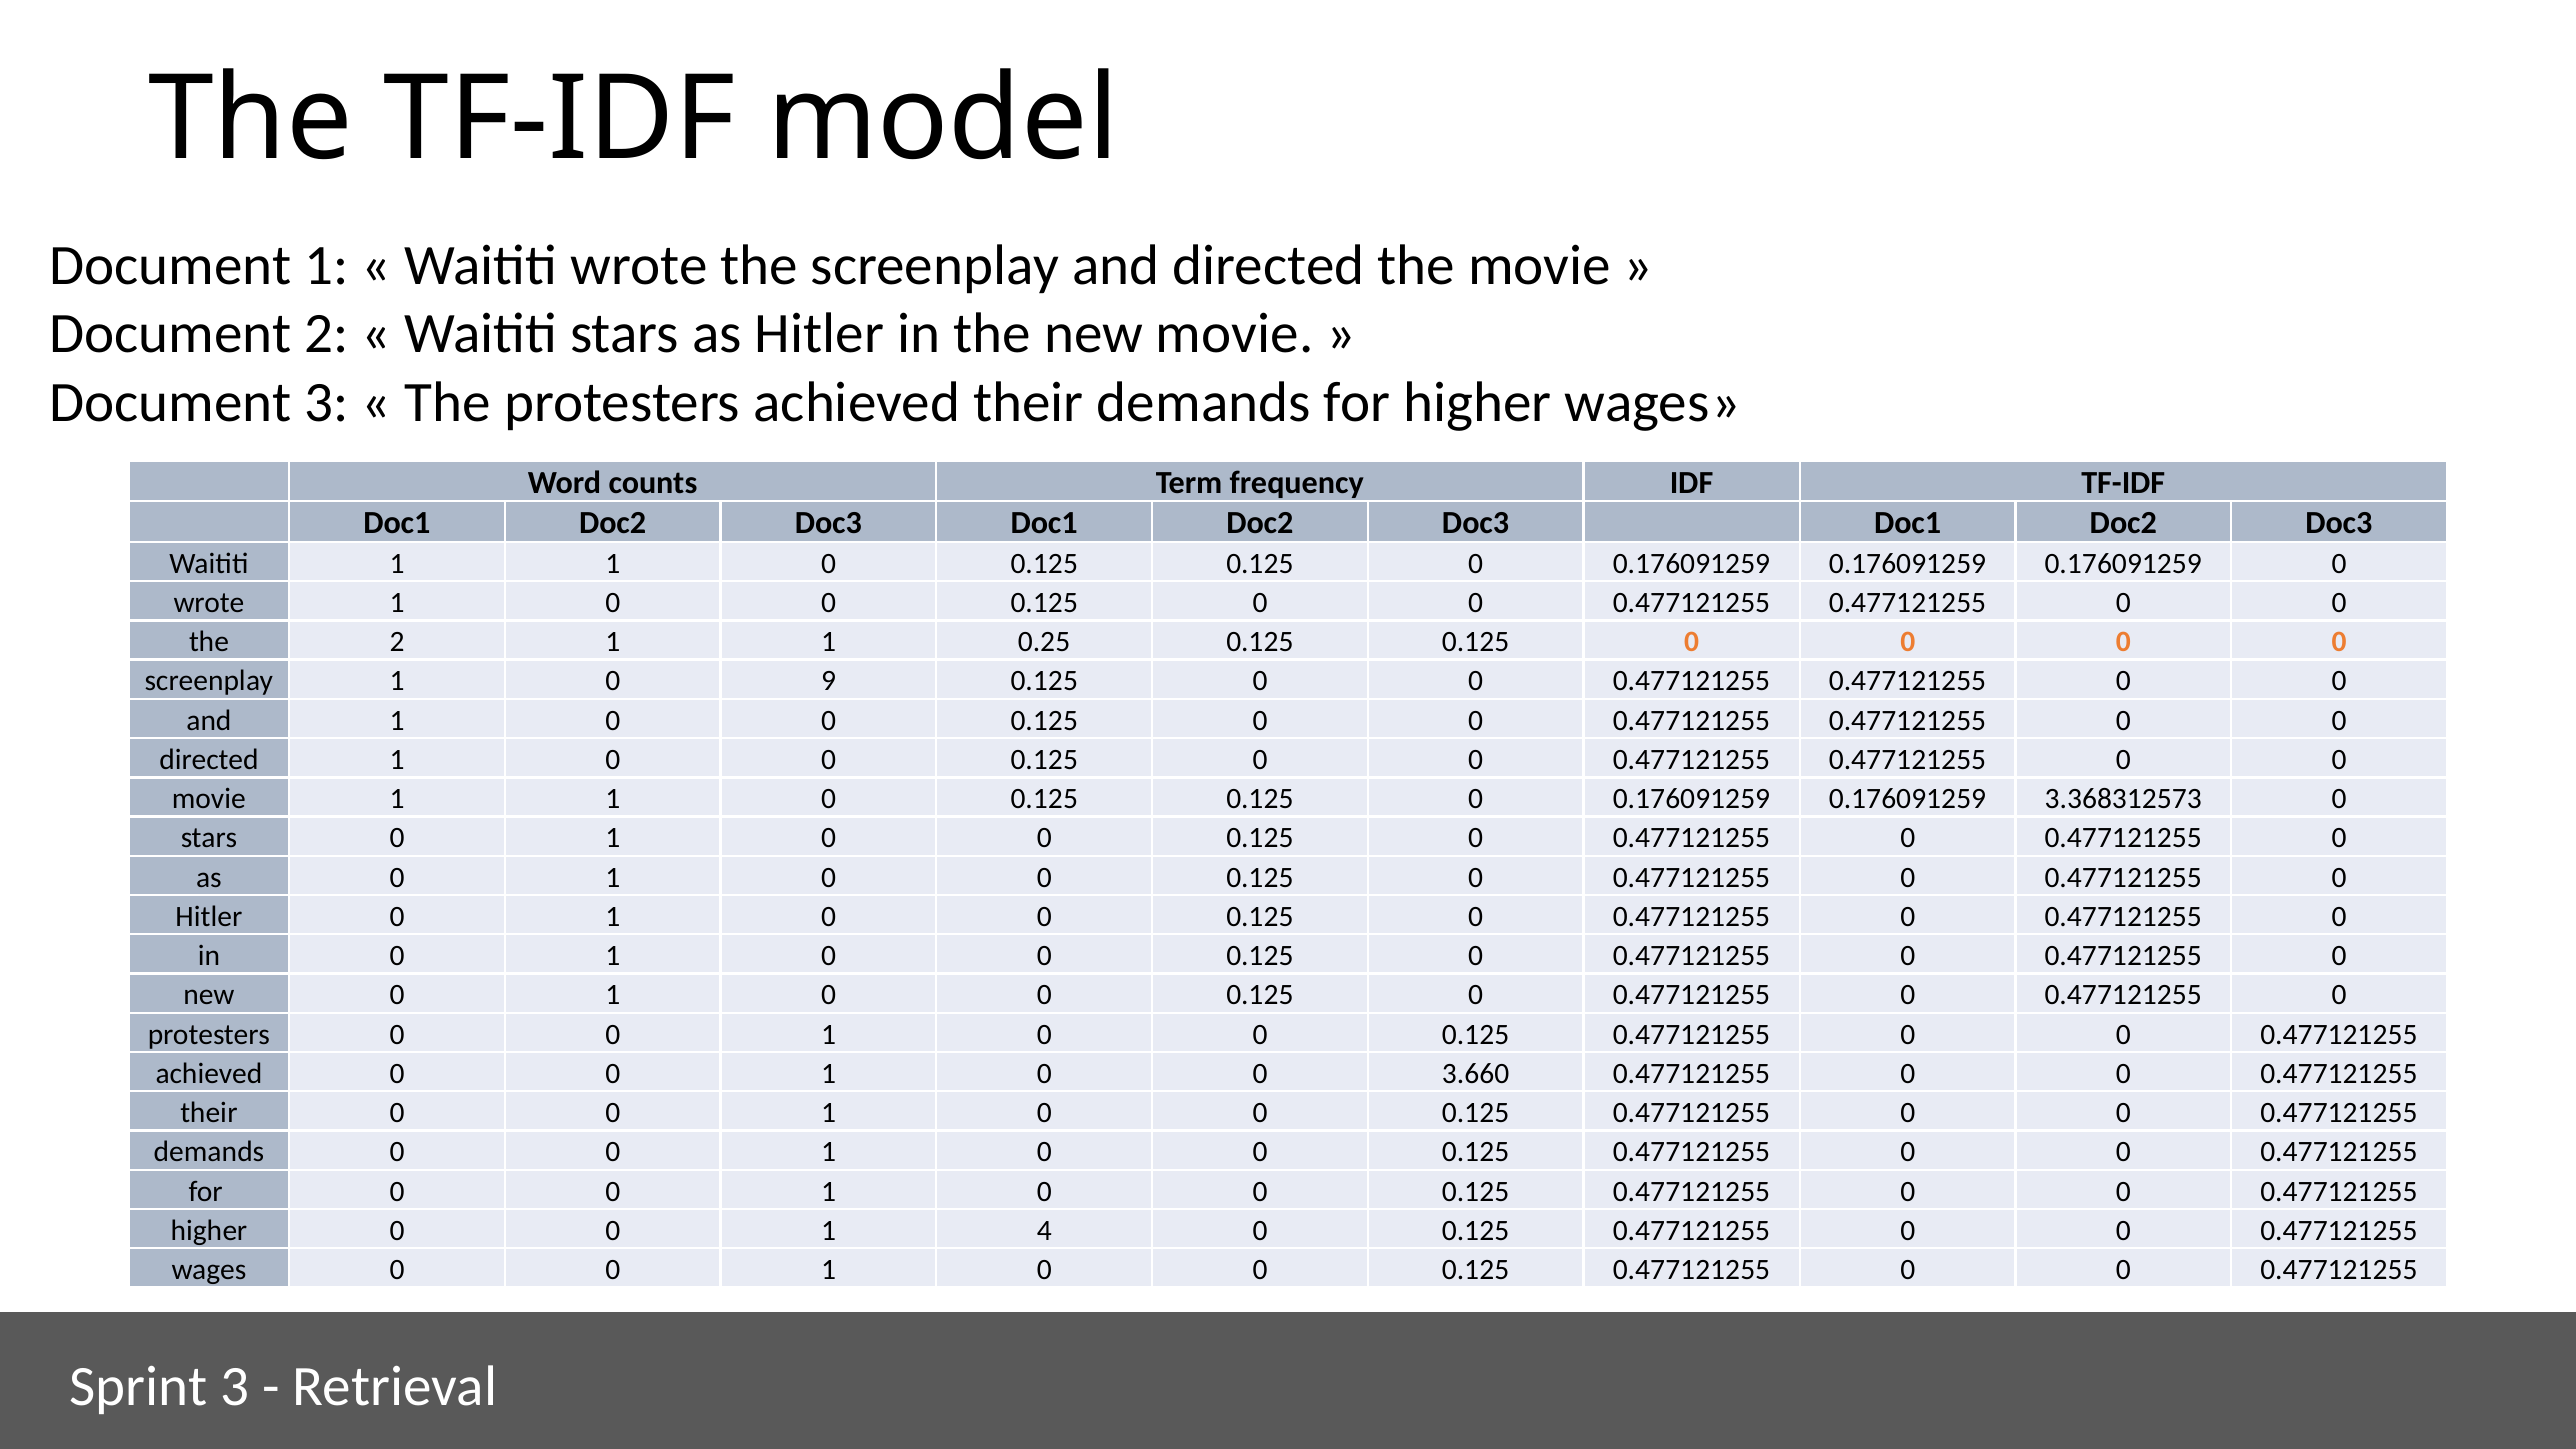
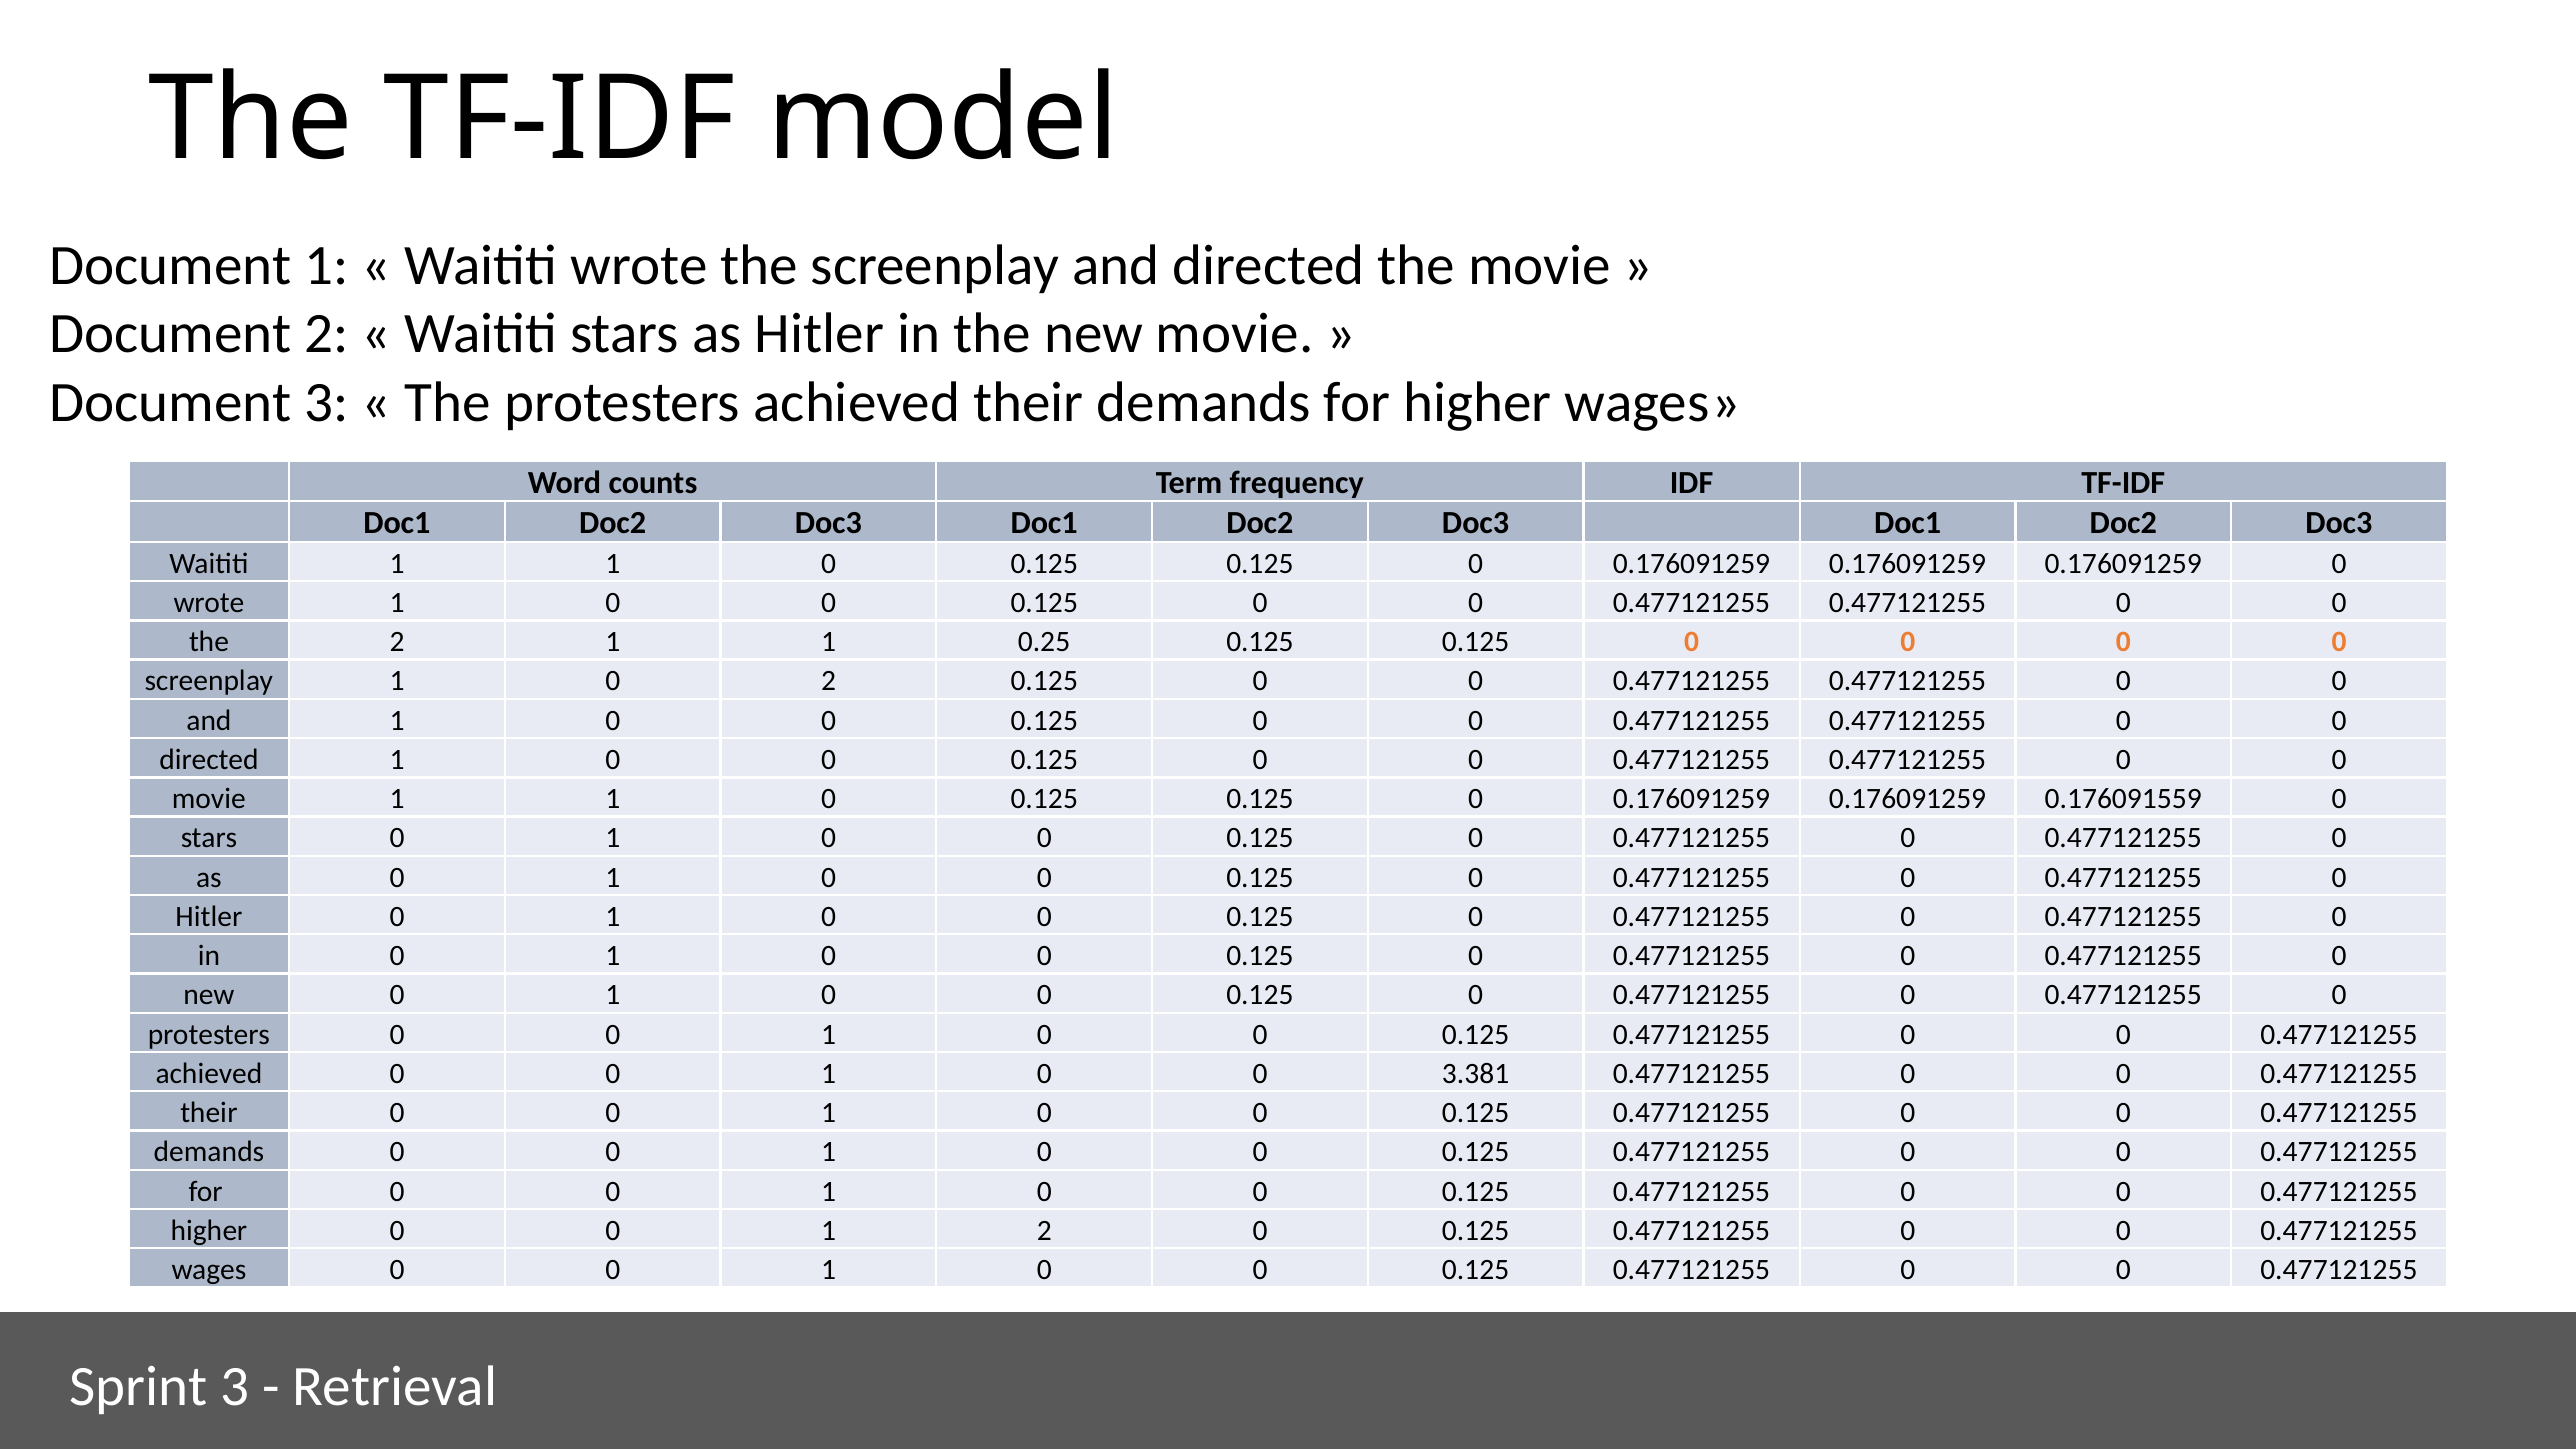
0 9: 9 -> 2
3.368312573: 3.368312573 -> 0.176091559
3.660: 3.660 -> 3.381
1 4: 4 -> 2
